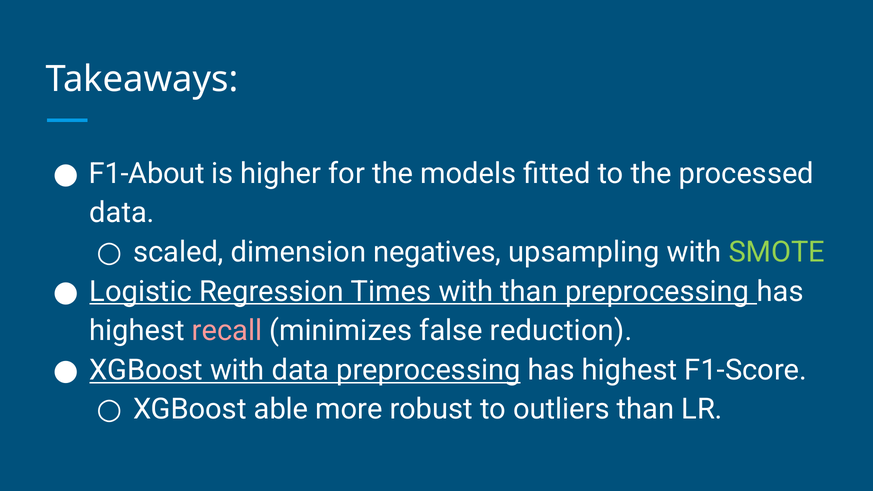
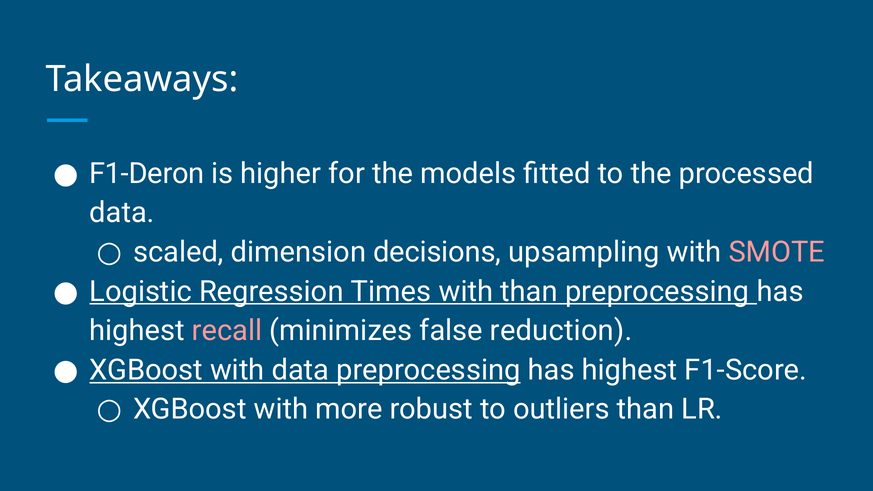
F1-About: F1-About -> F1-Deron
negatives: negatives -> decisions
SMOTE colour: light green -> pink
able at (281, 409): able -> with
